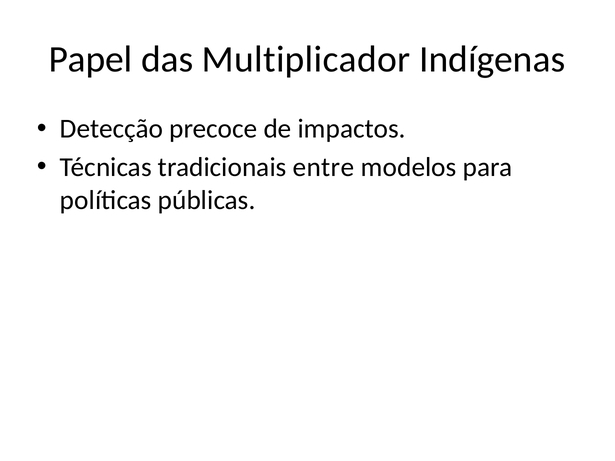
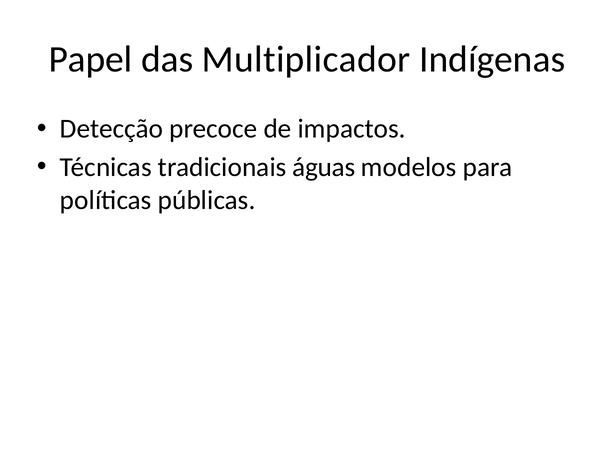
entre: entre -> águas
